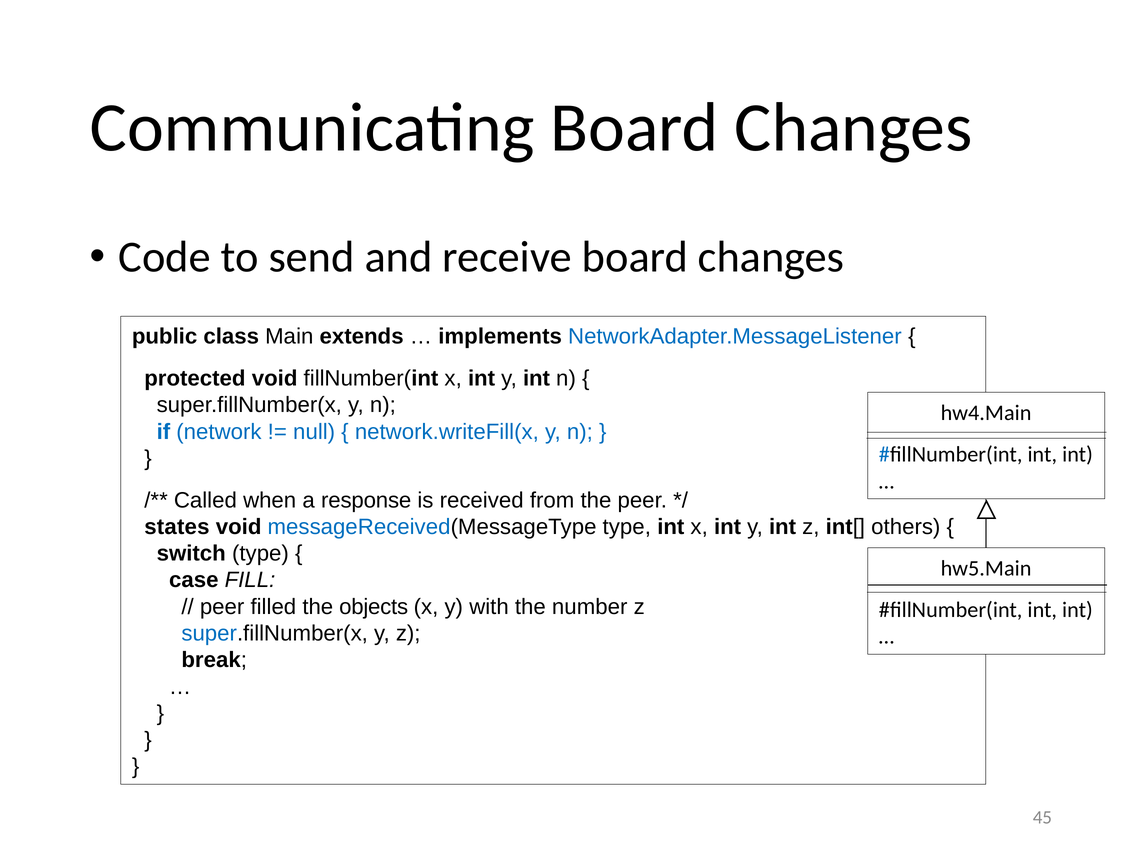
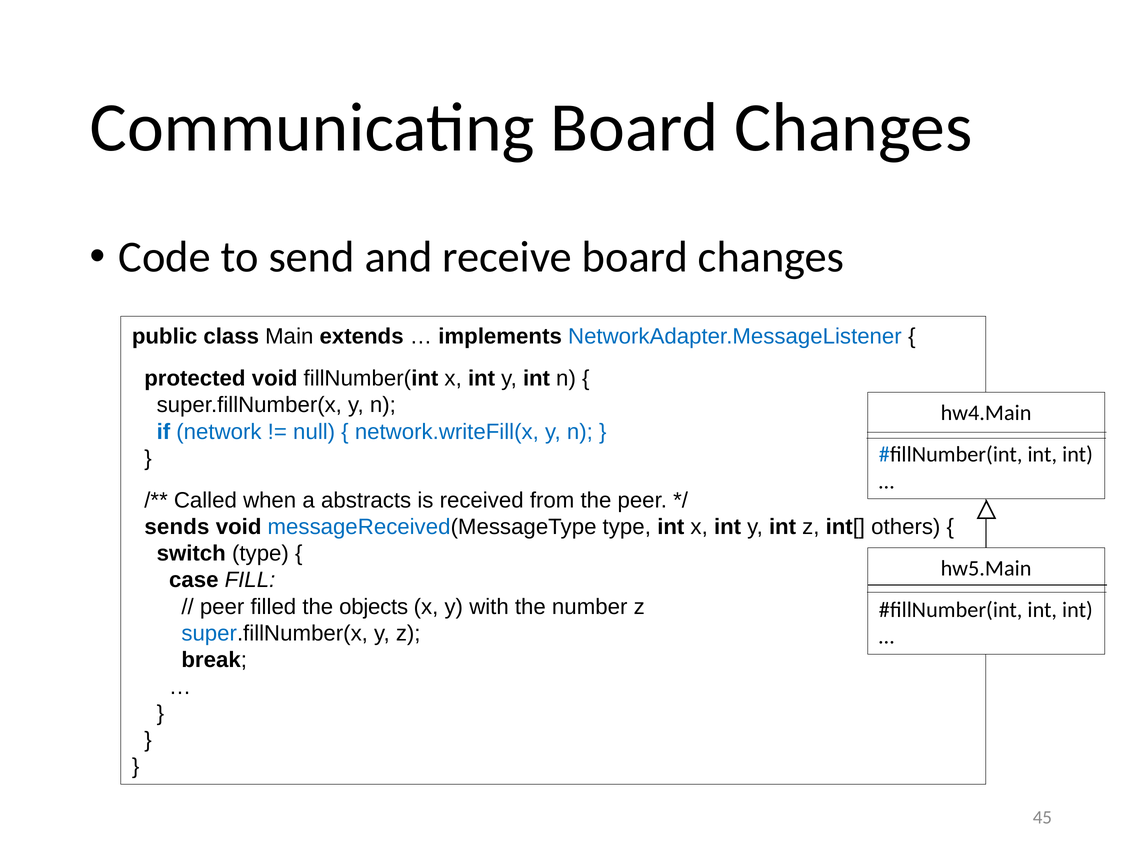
response: response -> abstracts
states: states -> sends
